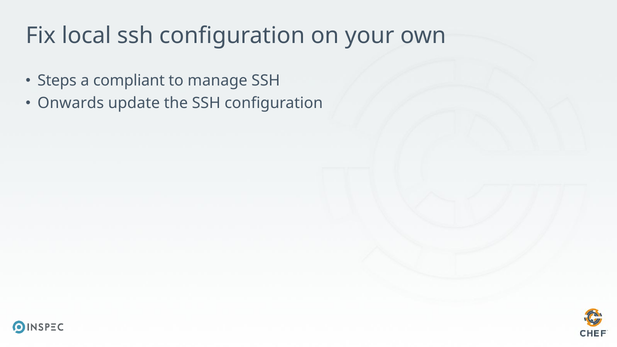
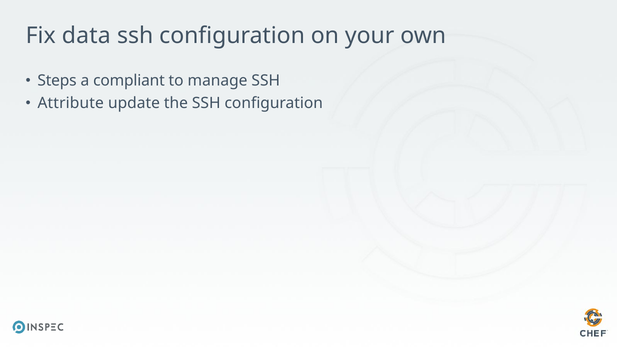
local: local -> data
Onwards: Onwards -> Attribute
